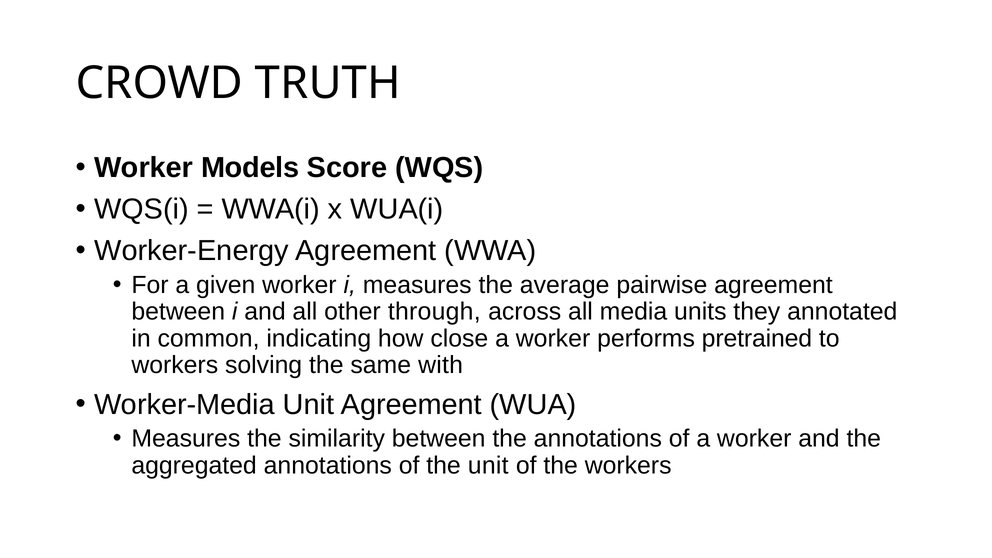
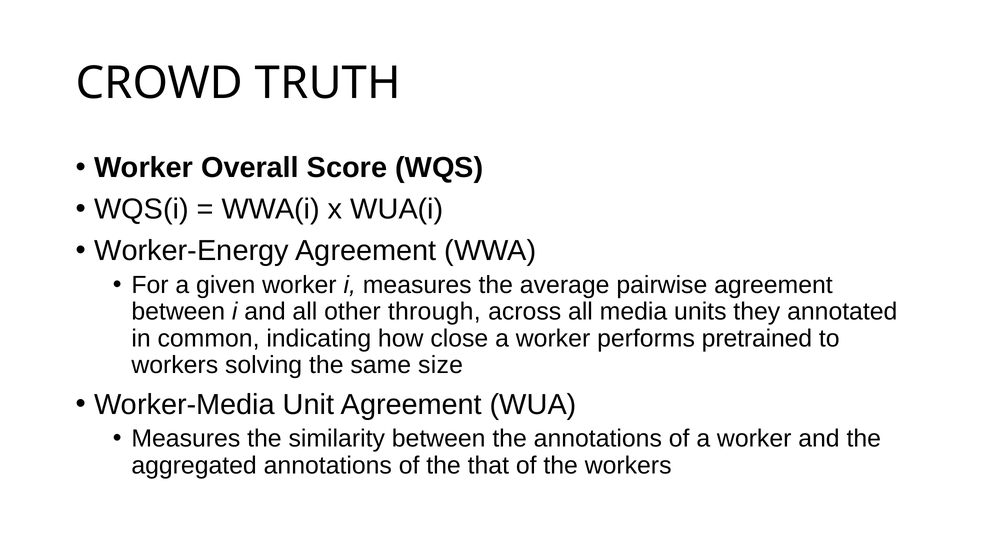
Models: Models -> Overall
with: with -> size
the unit: unit -> that
